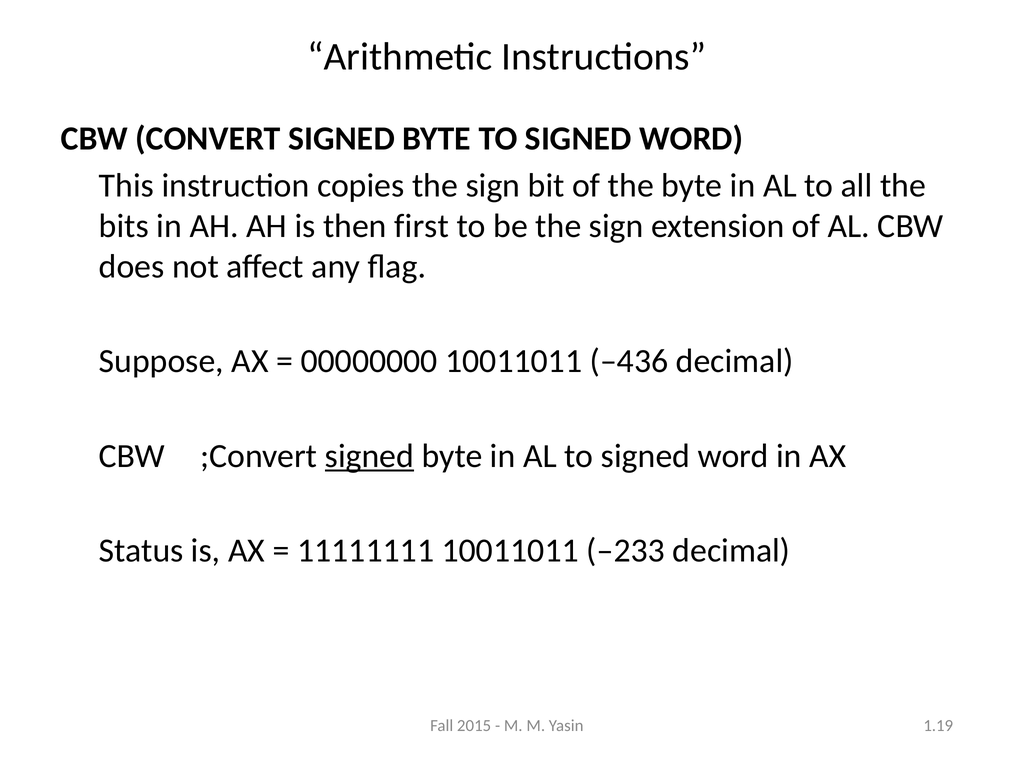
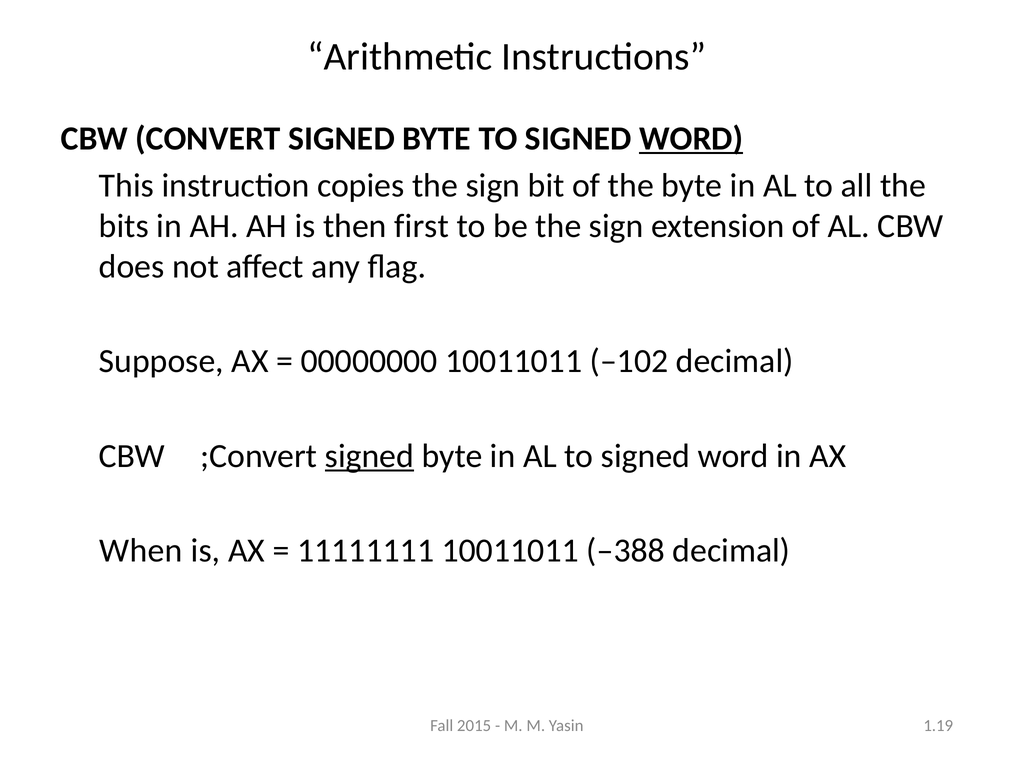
WORD at (691, 139) underline: none -> present
–436: –436 -> –102
Status: Status -> When
–233: –233 -> –388
